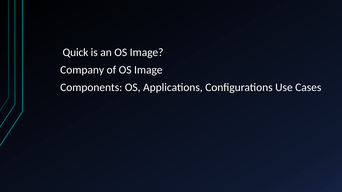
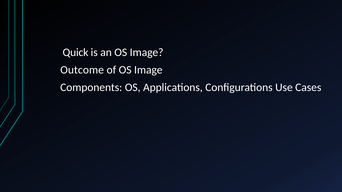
Company: Company -> Outcome
